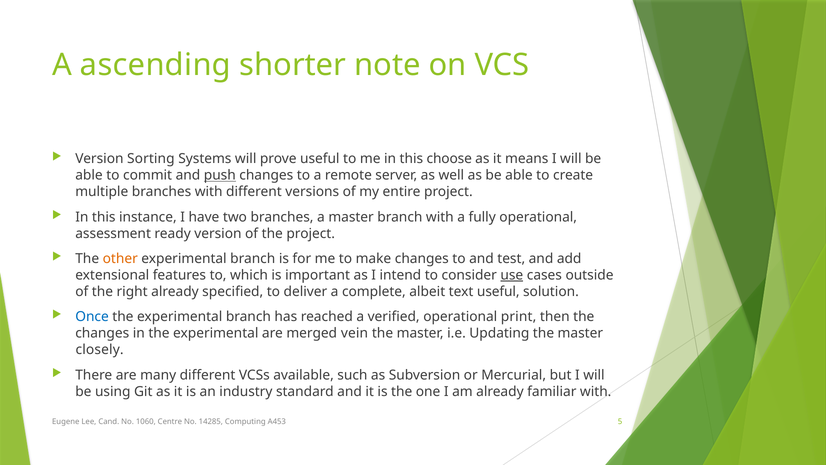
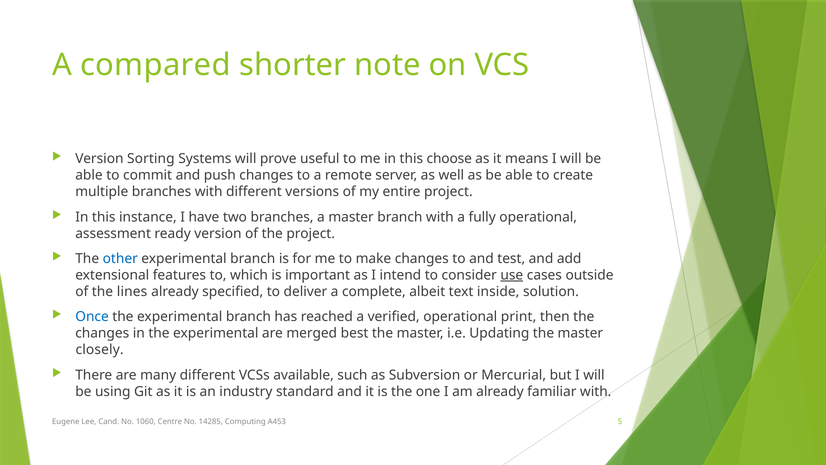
ascending: ascending -> compared
push underline: present -> none
other colour: orange -> blue
right: right -> lines
text useful: useful -> inside
vein: vein -> best
